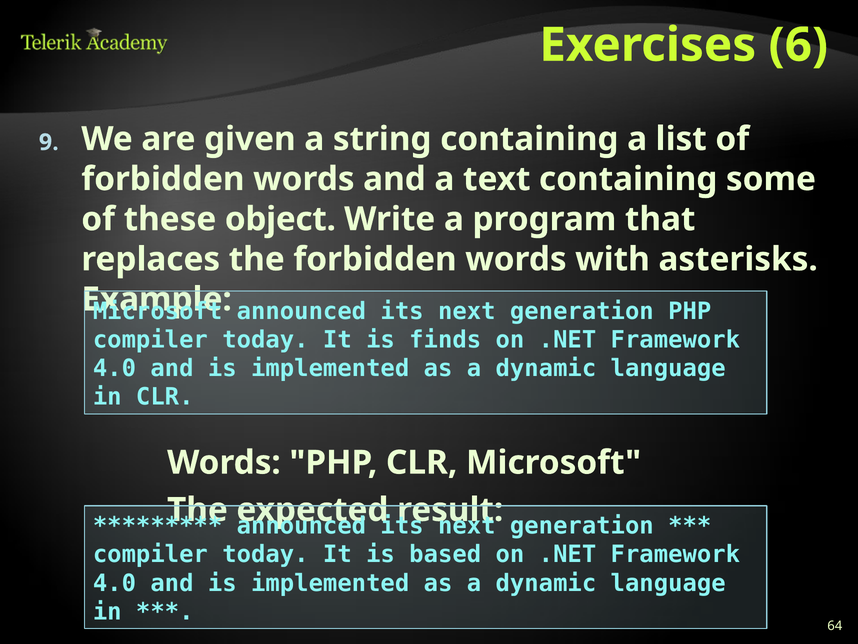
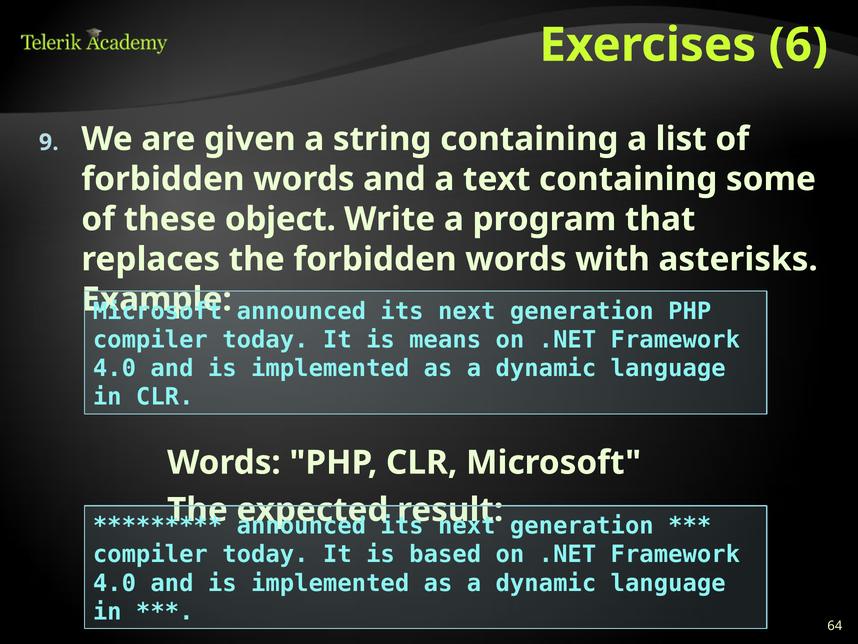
finds: finds -> means
